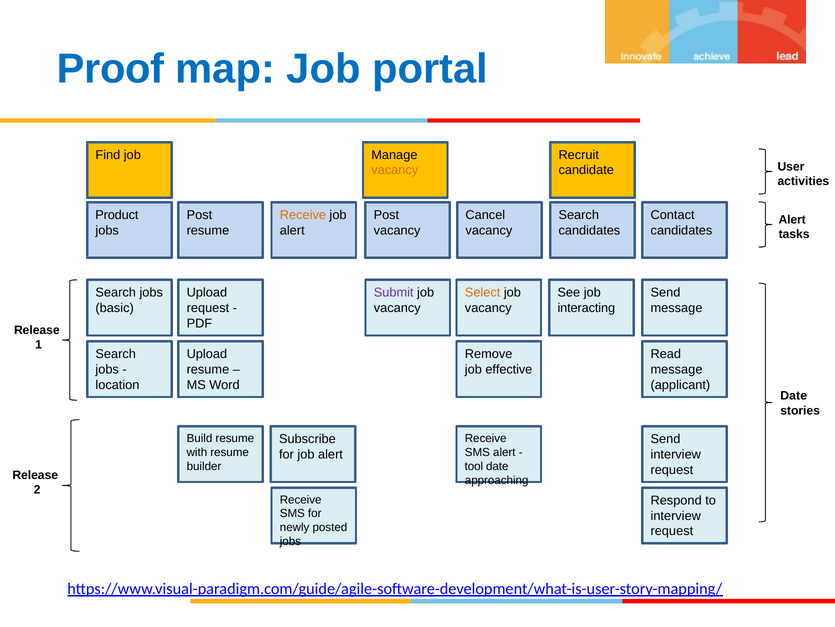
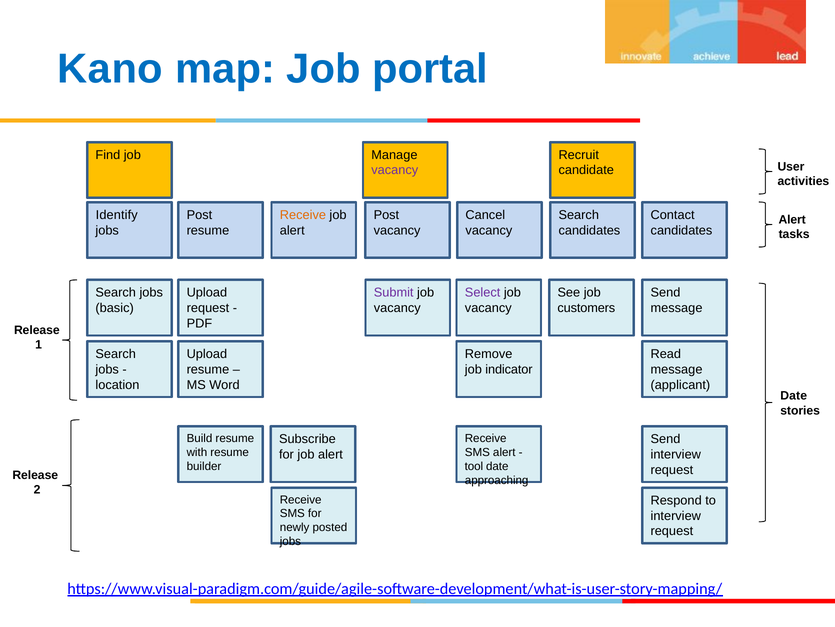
Proof: Proof -> Kano
vacancy at (395, 170) colour: orange -> purple
Product: Product -> Identify
Select colour: orange -> purple
interacting: interacting -> customers
effective: effective -> indicator
